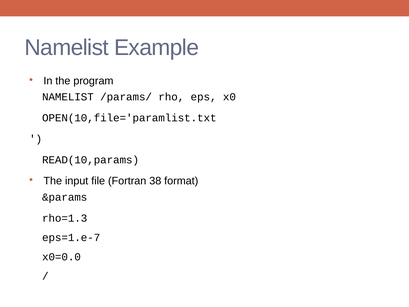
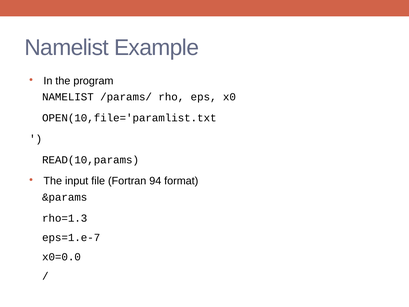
38: 38 -> 94
